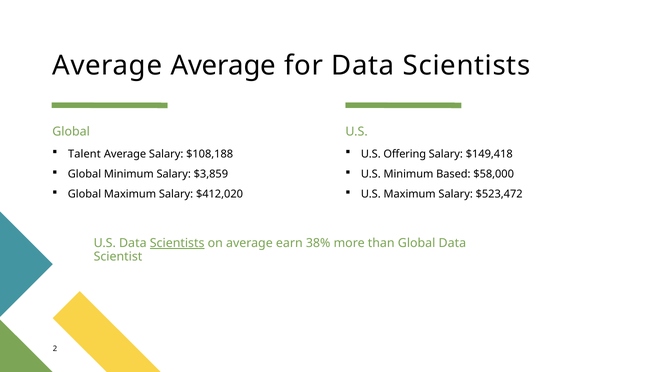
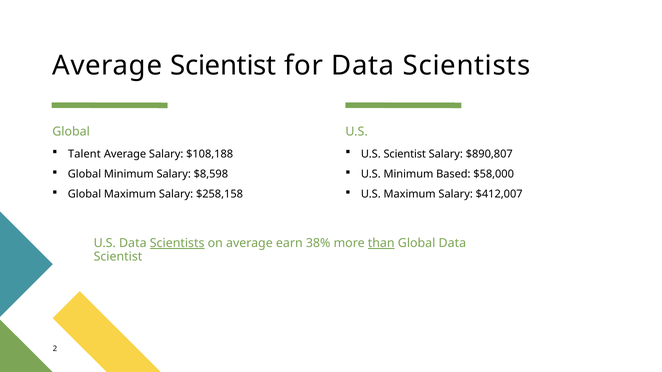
Average Average: Average -> Scientist
U.S Offering: Offering -> Scientist
$149,418: $149,418 -> $890,807
$3,859: $3,859 -> $8,598
$412,020: $412,020 -> $258,158
$523,472: $523,472 -> $412,007
than underline: none -> present
